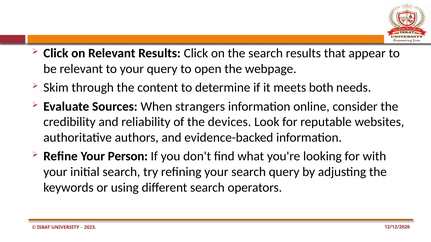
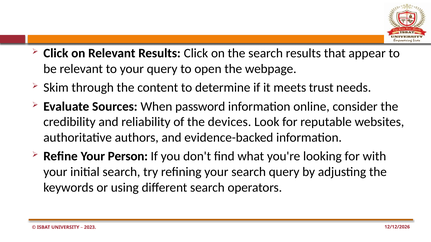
both: both -> trust
strangers: strangers -> password
